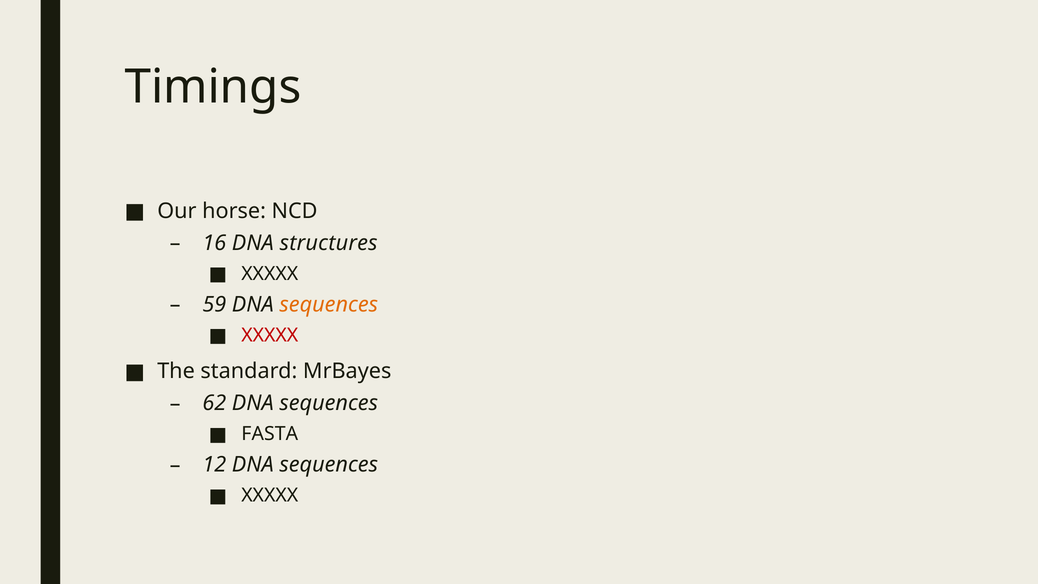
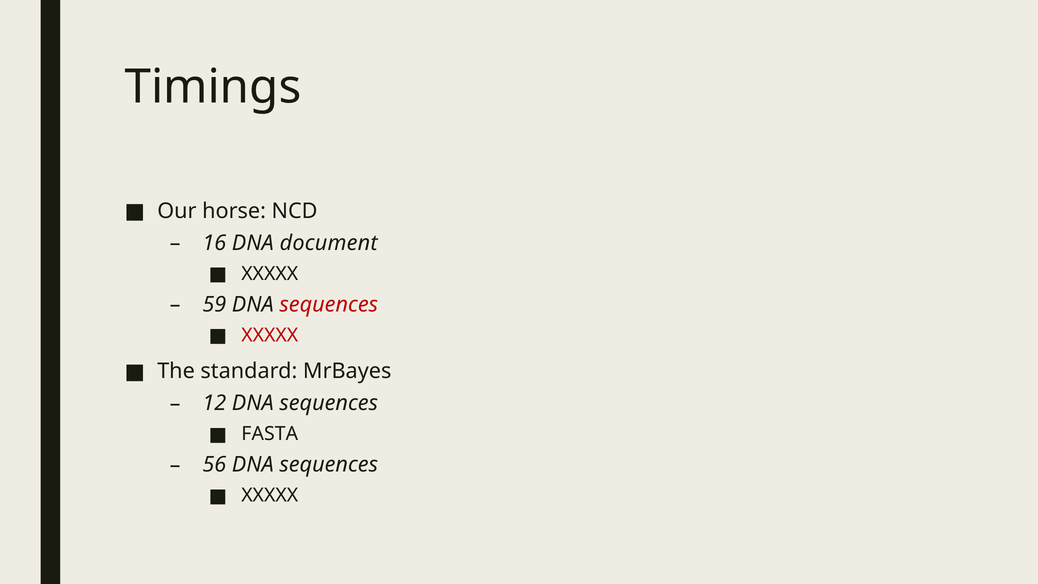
structures: structures -> document
sequences at (329, 304) colour: orange -> red
62: 62 -> 12
12: 12 -> 56
